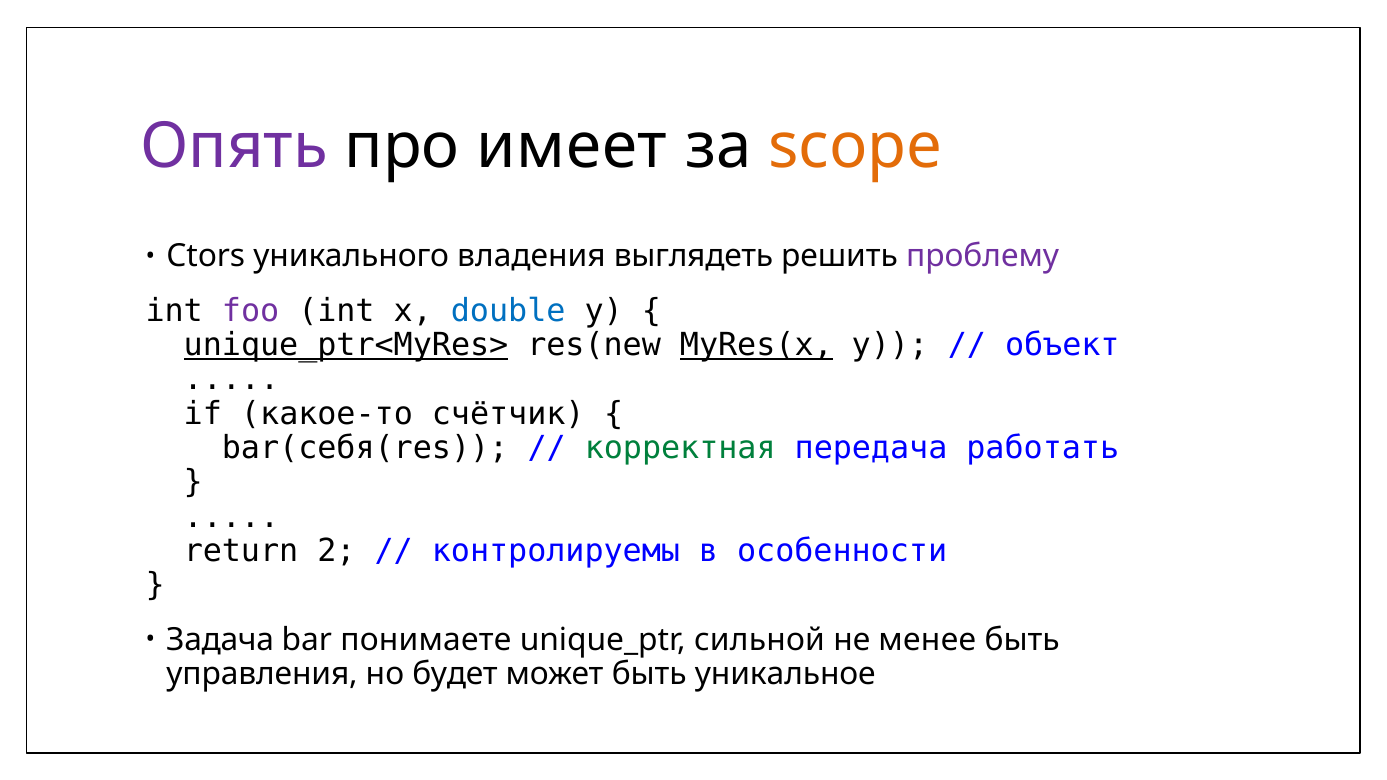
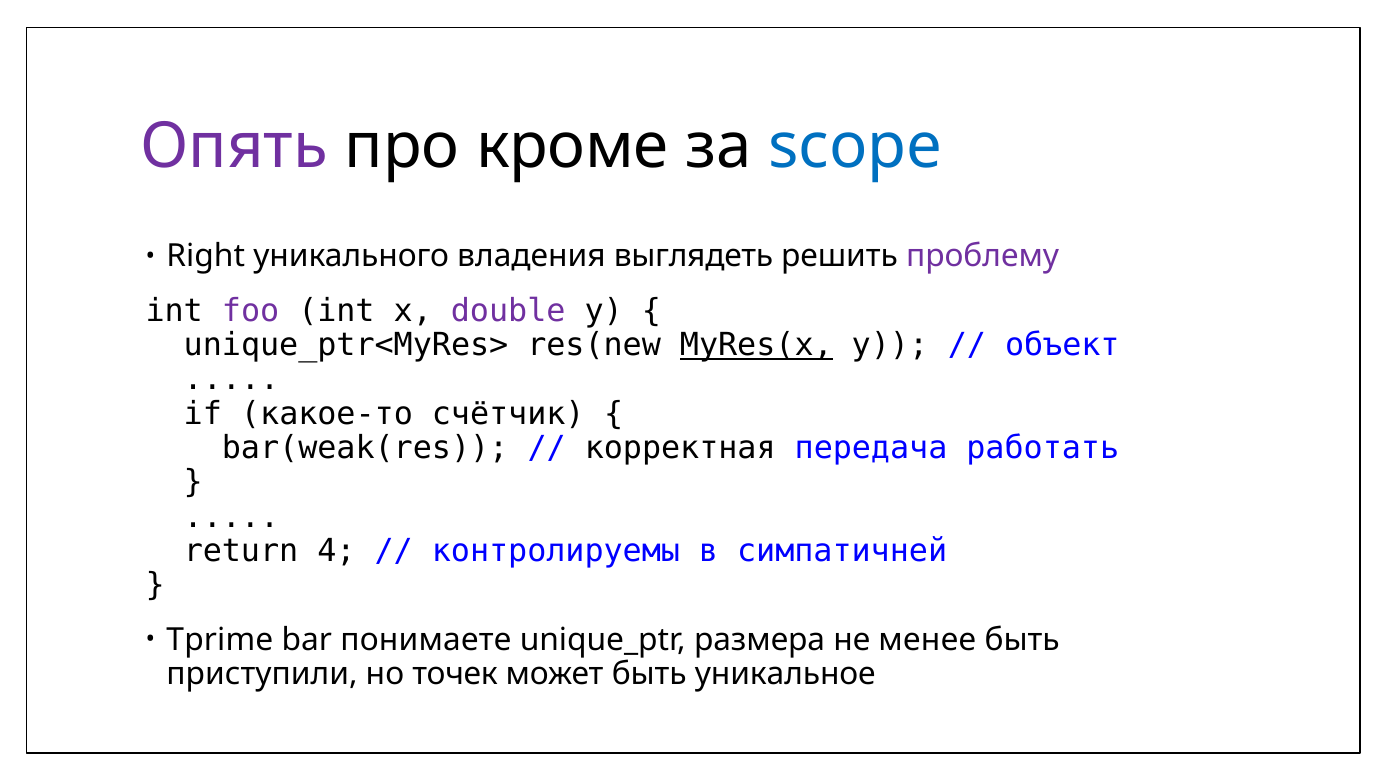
имеет: имеет -> кроме
scope colour: orange -> blue
Ctors: Ctors -> Right
double colour: blue -> purple
unique_ptr<MyRes> underline: present -> none
bar(себя(res: bar(себя(res -> bar(weak(res
корректная colour: green -> black
2: 2 -> 4
особенности: особенности -> симпатичней
Задача: Задача -> Tprime
сильной: сильной -> размера
управления: управления -> приступили
будет: будет -> точек
